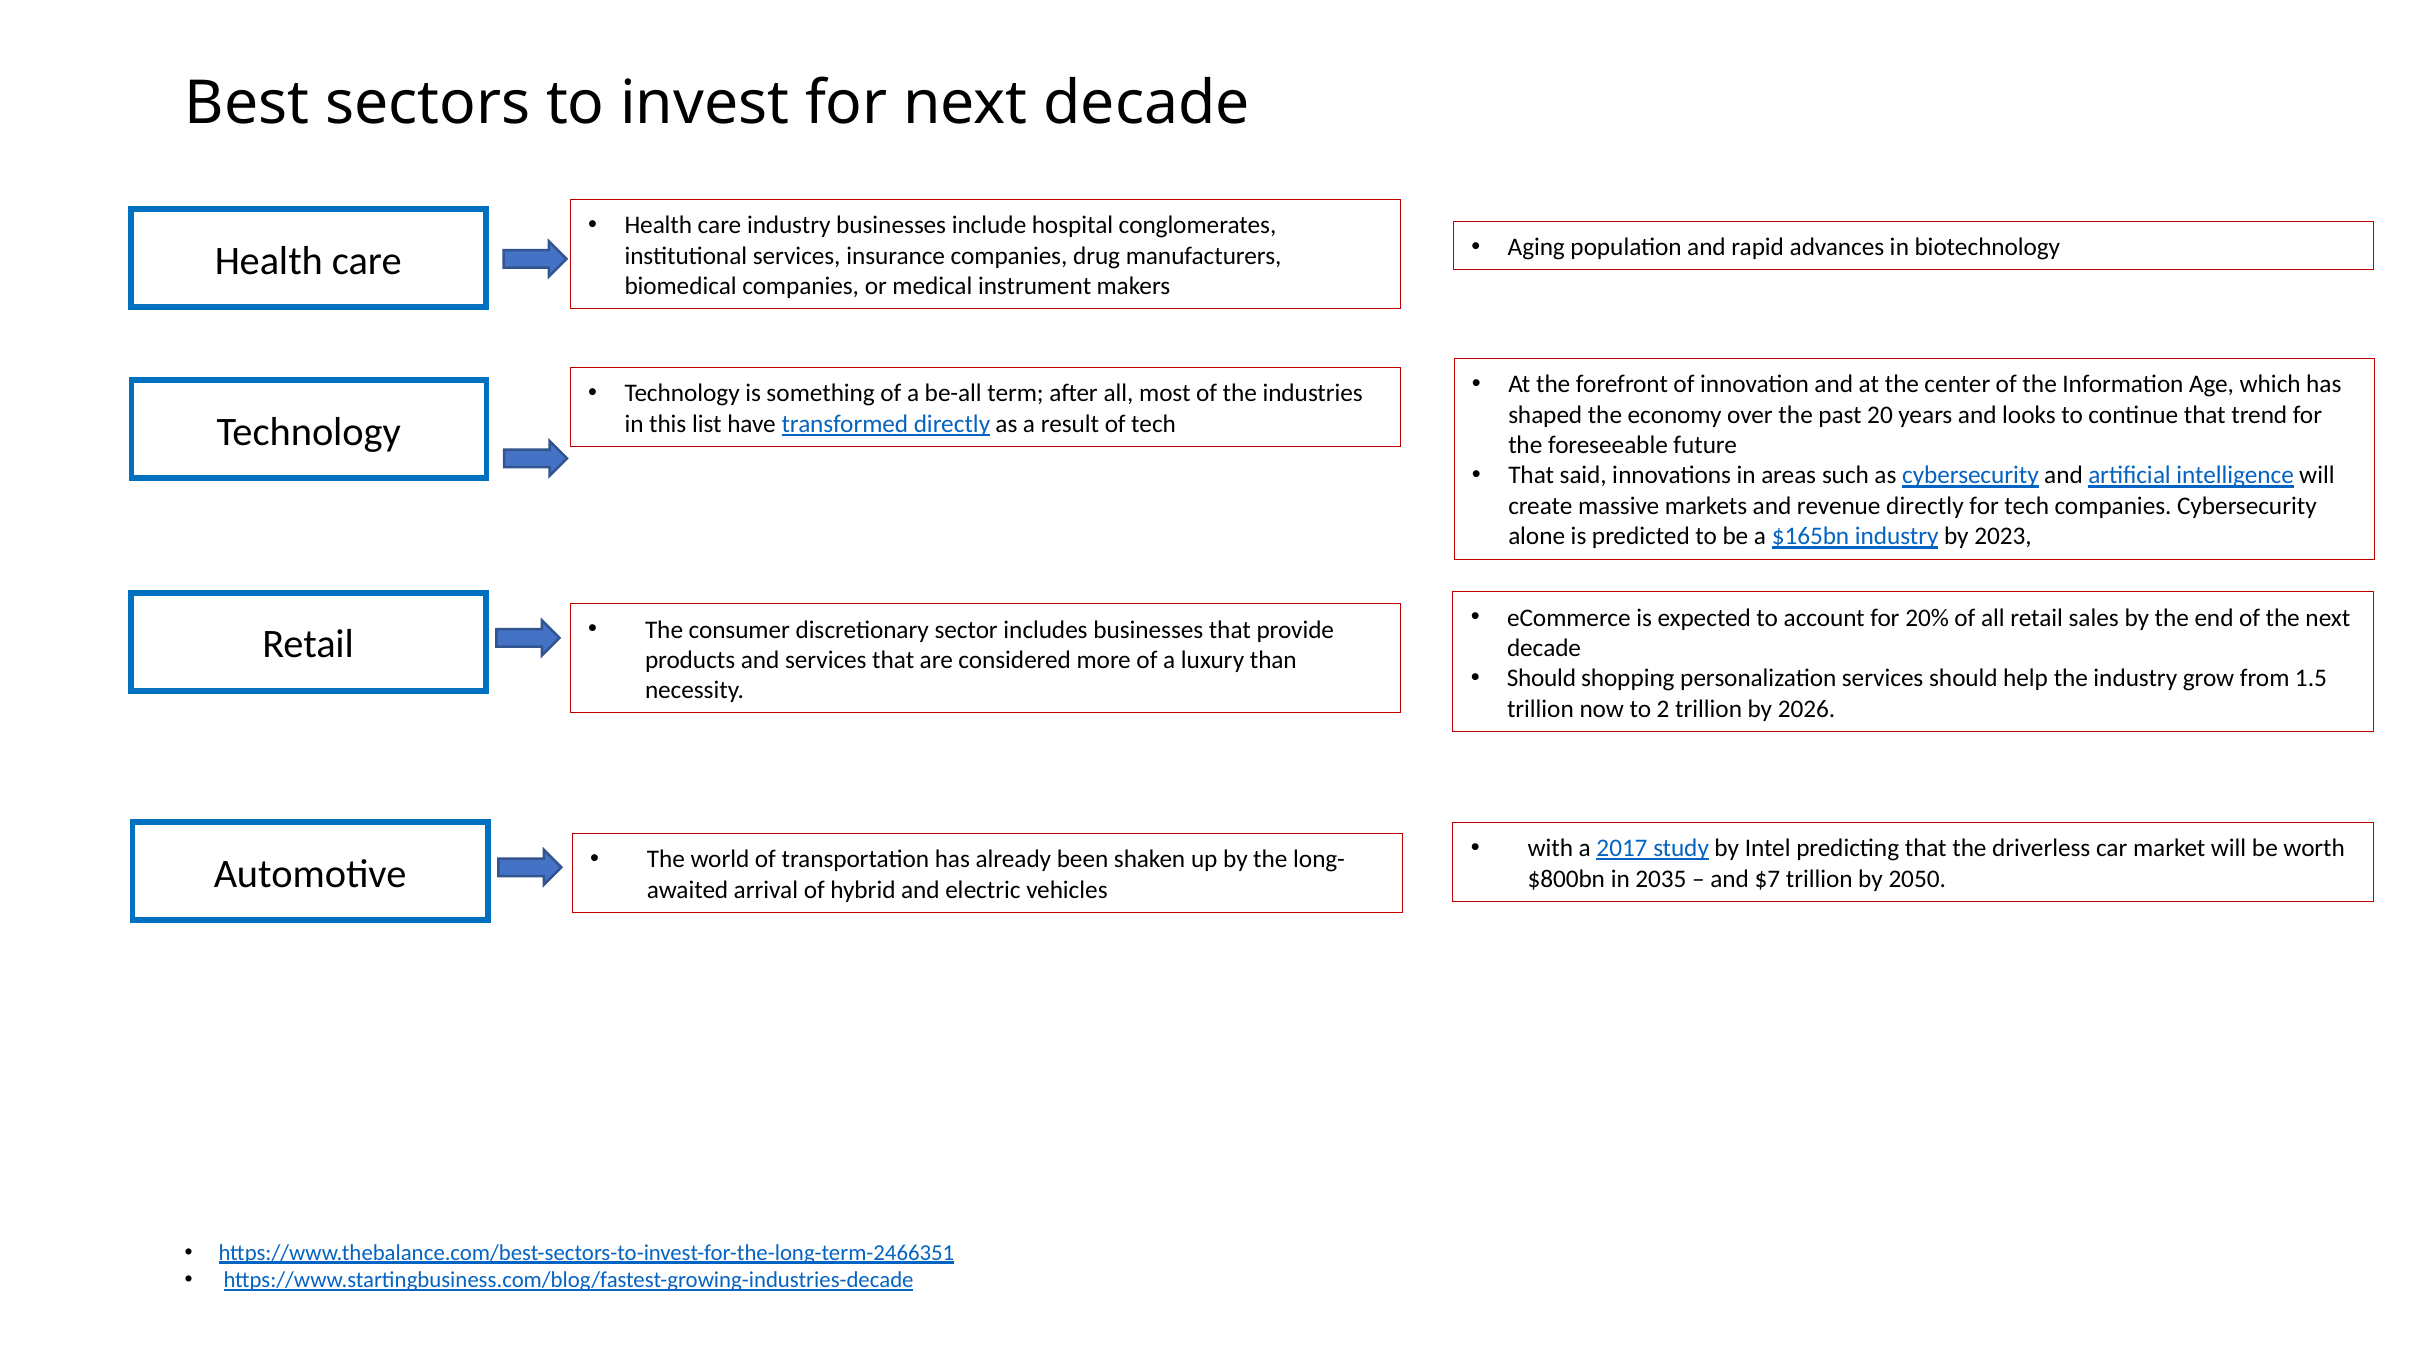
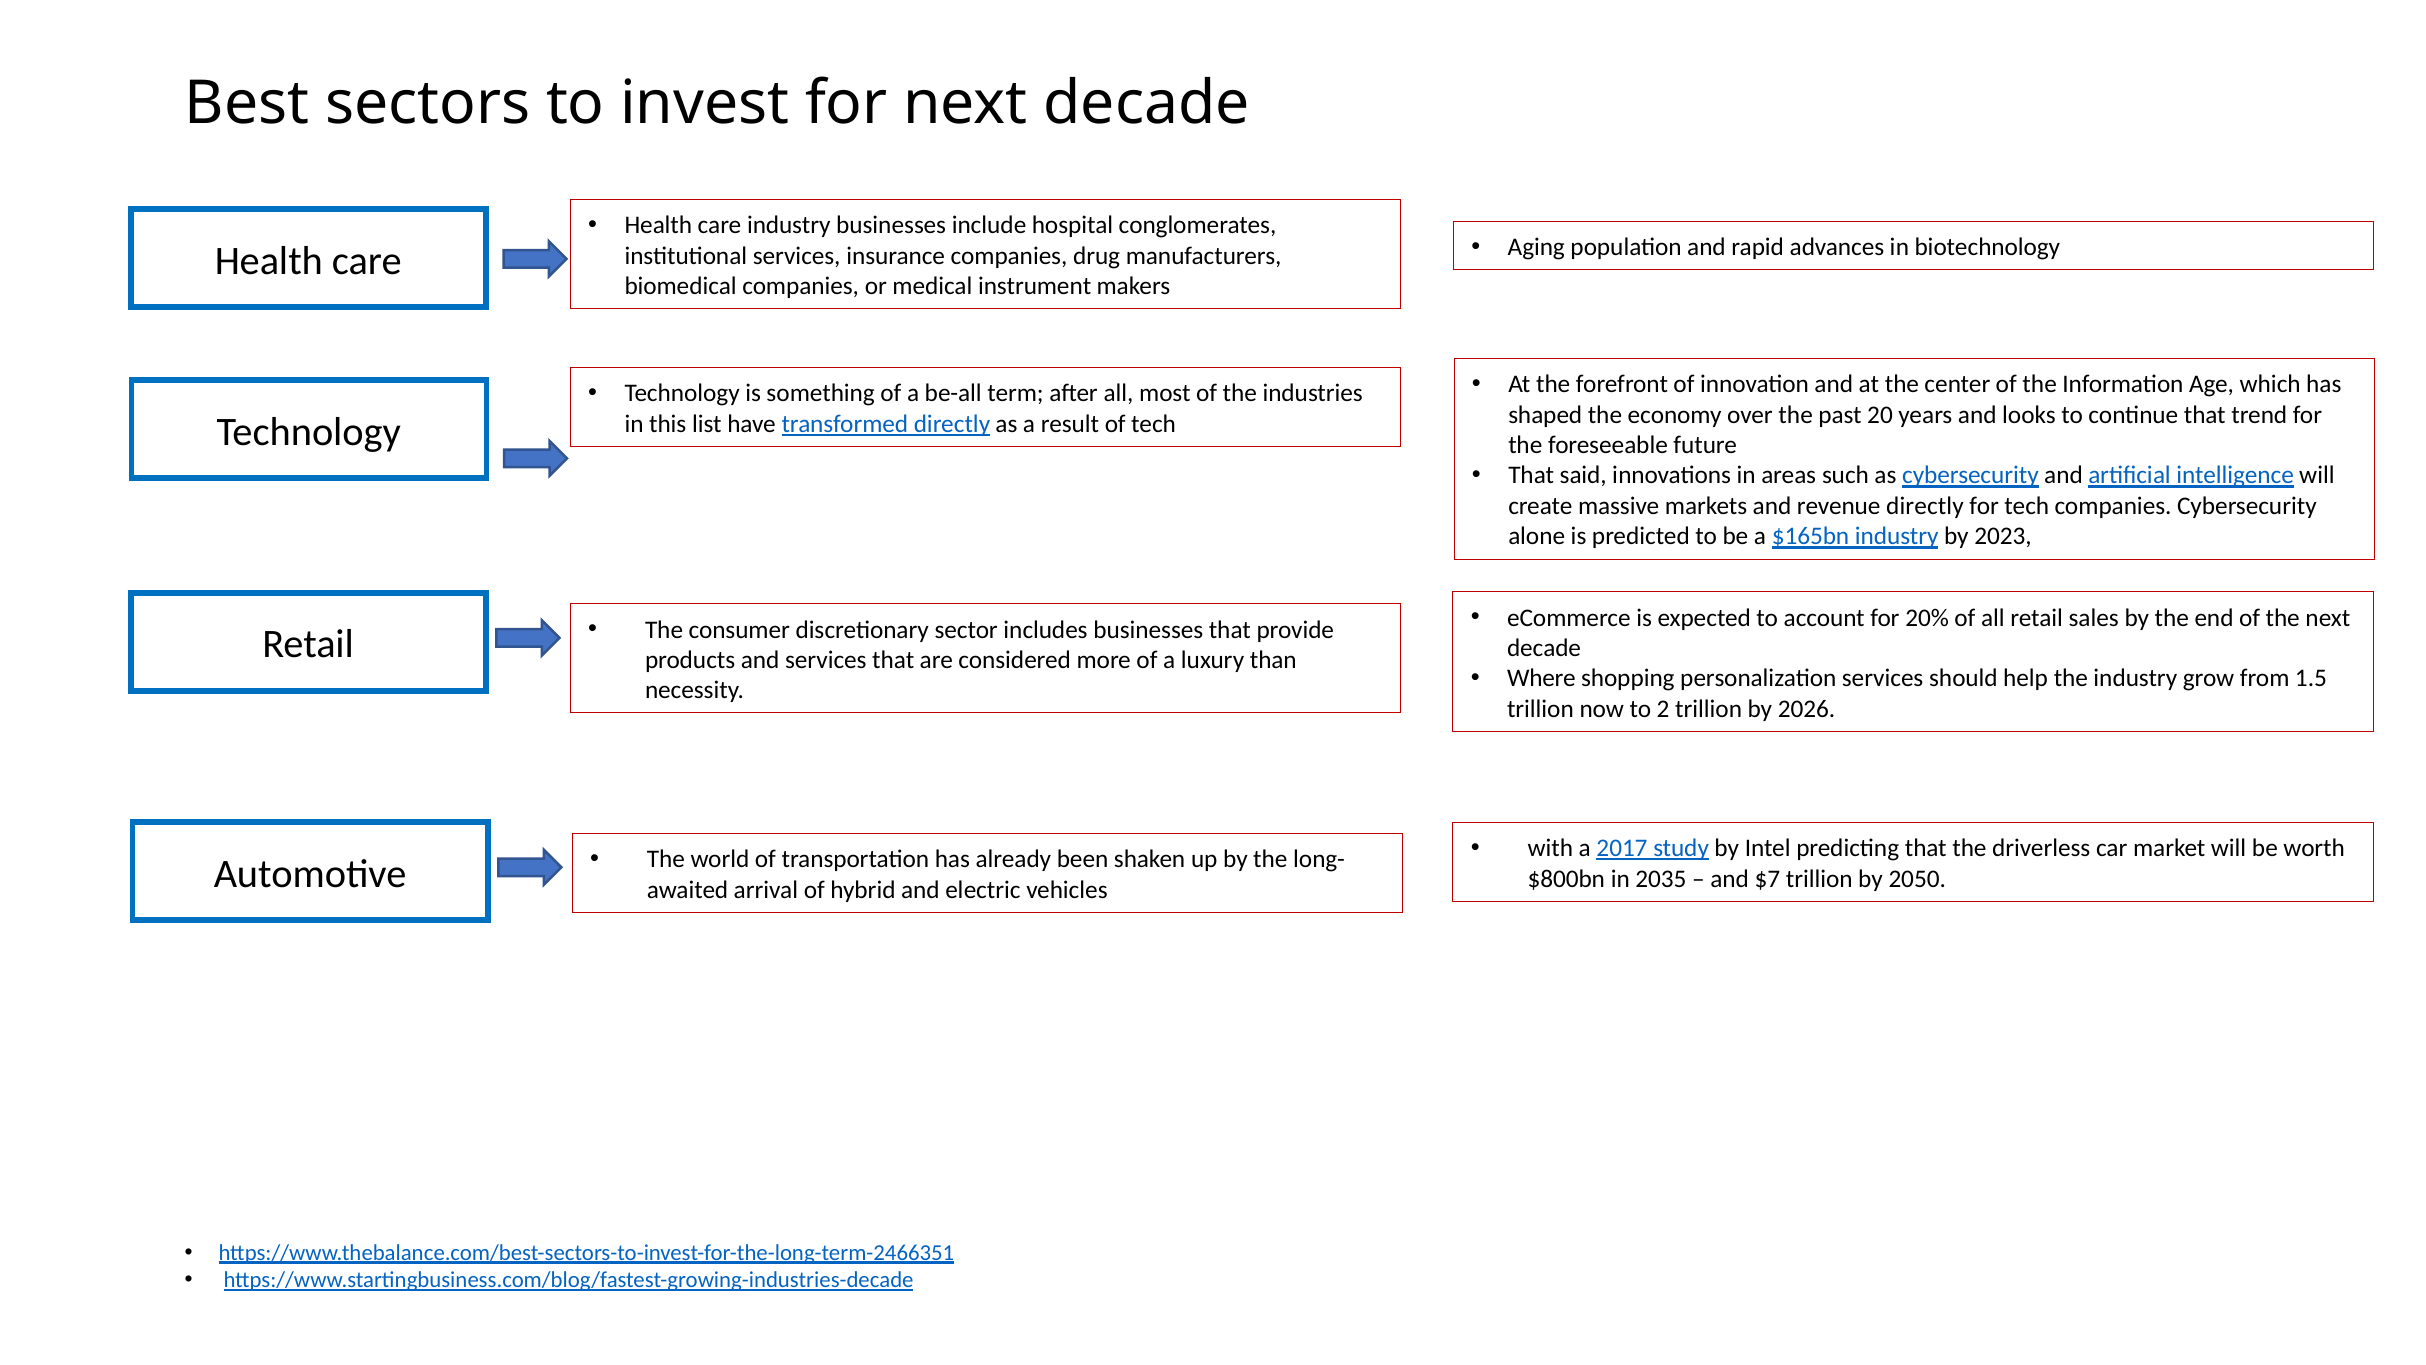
Should at (1541, 678): Should -> Where
